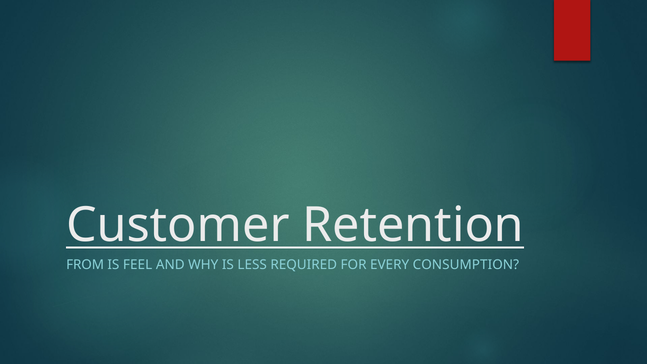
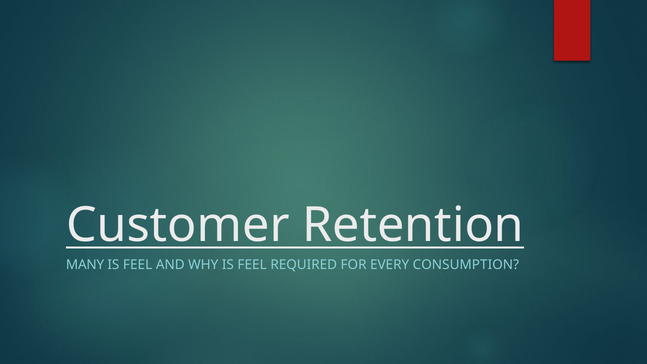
FROM: FROM -> MANY
WHY IS LESS: LESS -> FEEL
